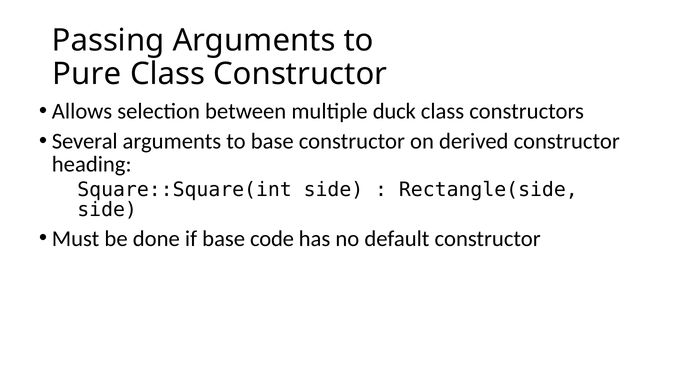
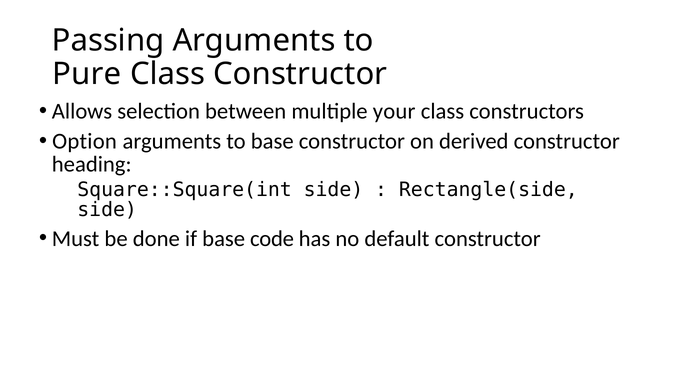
duck: duck -> your
Several: Several -> Option
